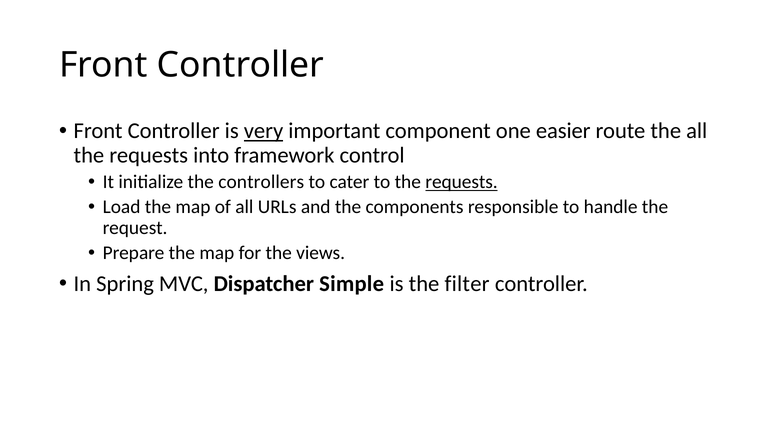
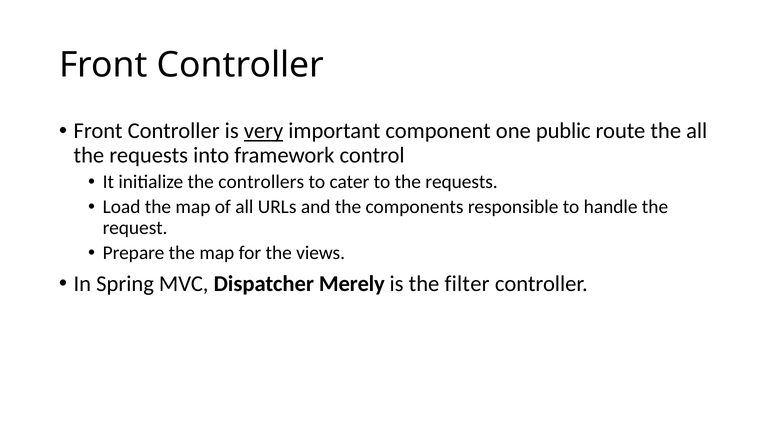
easier: easier -> public
requests at (462, 182) underline: present -> none
Simple: Simple -> Merely
